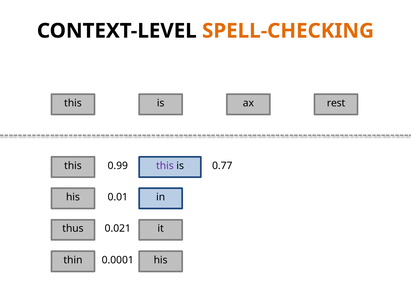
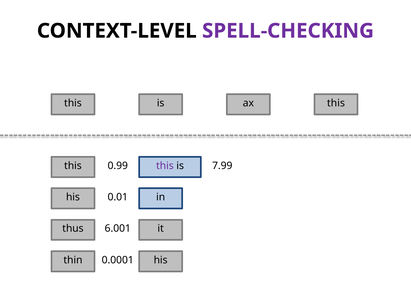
SPELL-CHECKING colour: orange -> purple
ax rest: rest -> this
0.77: 0.77 -> 7.99
0.021: 0.021 -> 6.001
